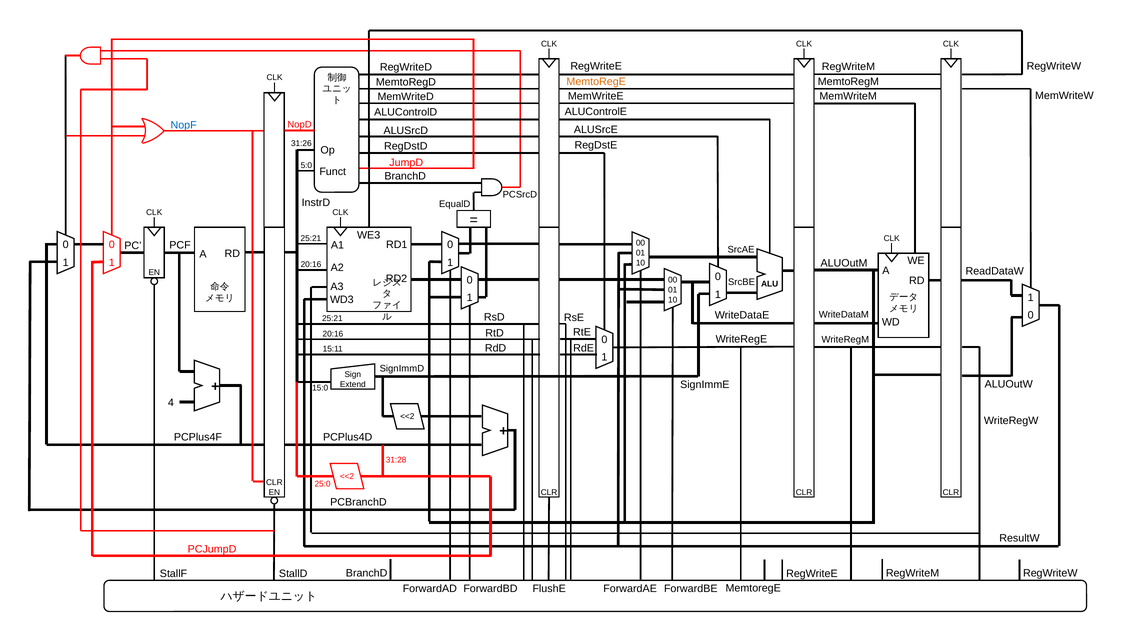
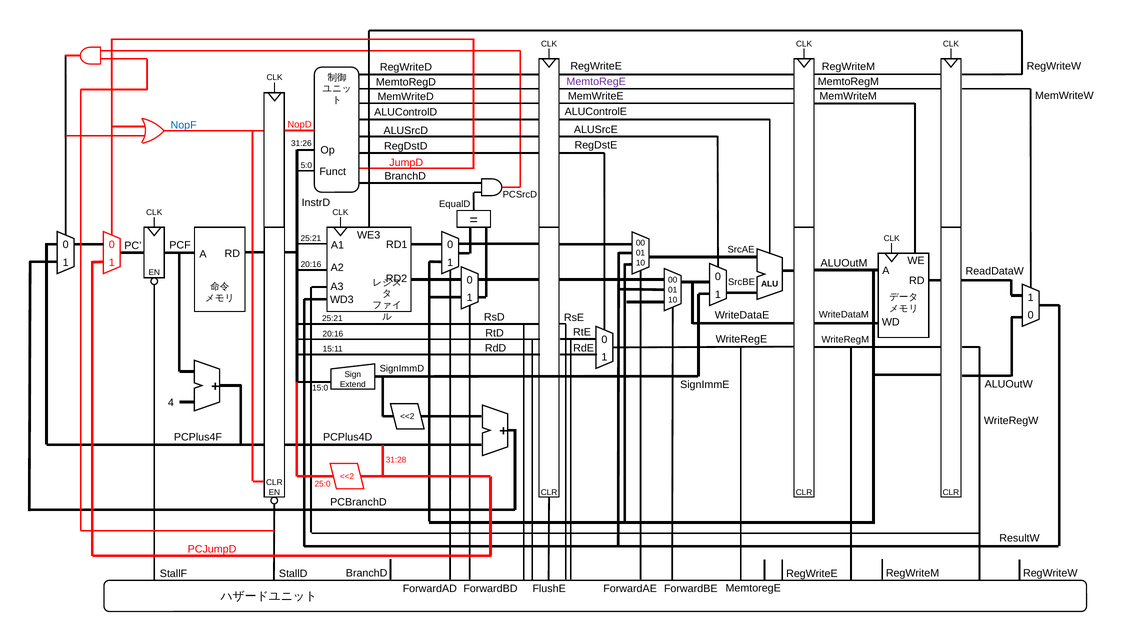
MemtoRegE at (596, 81) colour: orange -> purple
